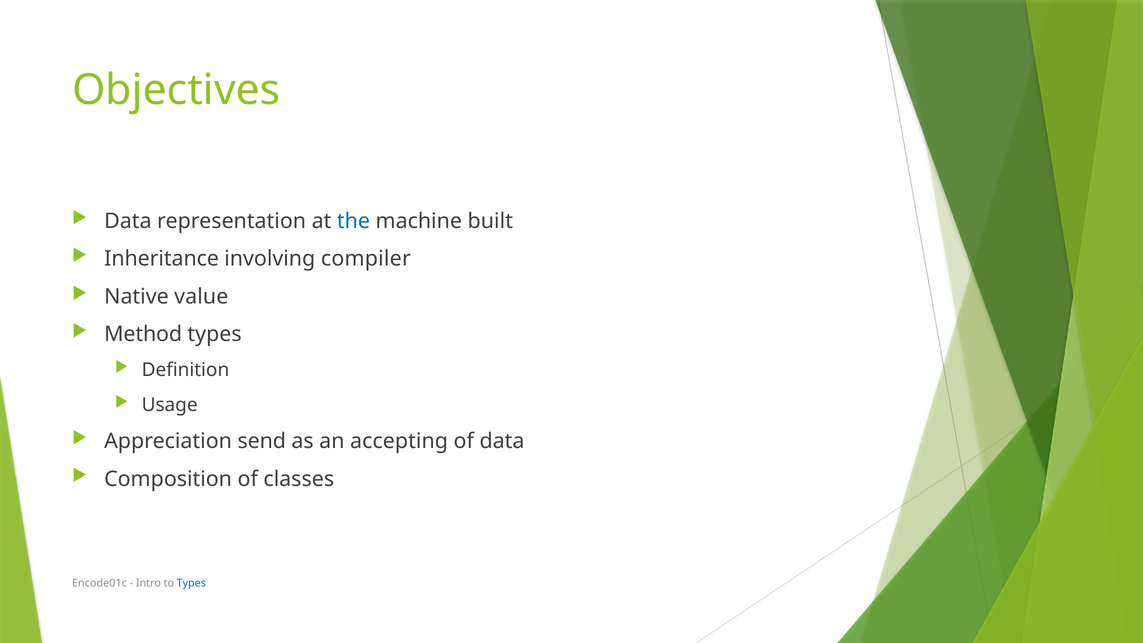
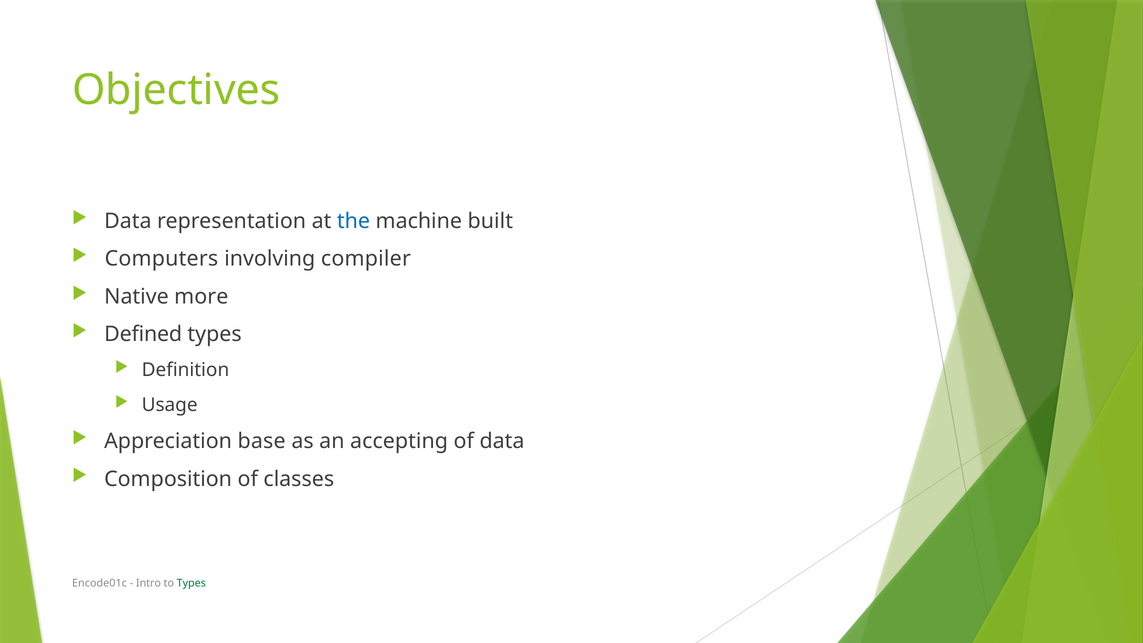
Inheritance: Inheritance -> Computers
value: value -> more
Method: Method -> Defined
send: send -> base
Types at (191, 583) colour: blue -> green
